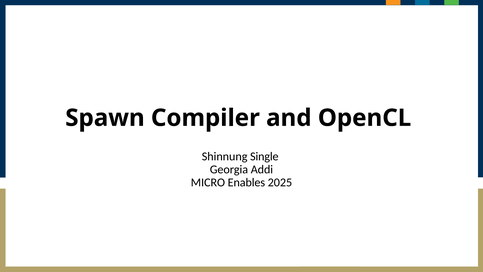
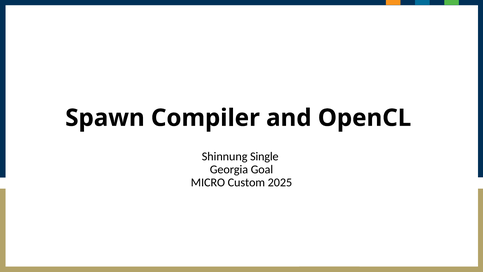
Addi: Addi -> Goal
Enables: Enables -> Custom
